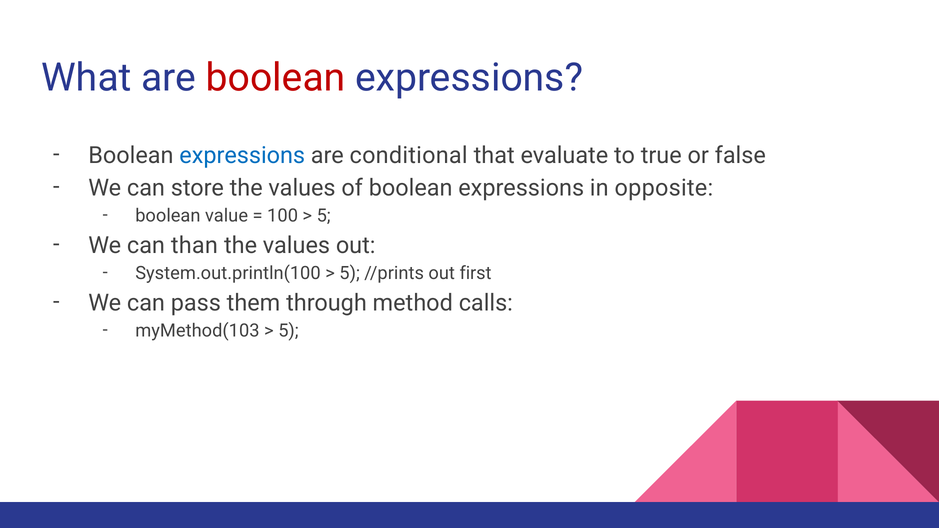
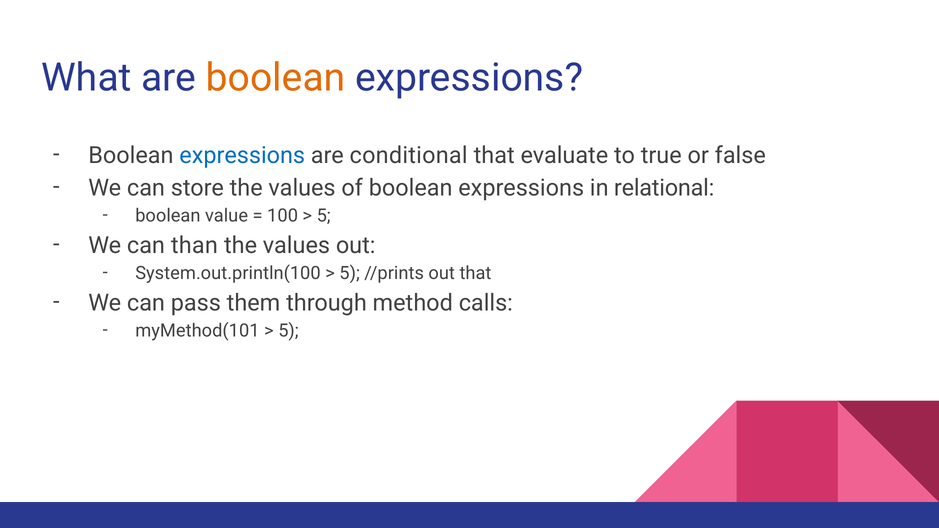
boolean at (276, 78) colour: red -> orange
opposite: opposite -> relational
out first: first -> that
myMethod(103: myMethod(103 -> myMethod(101
